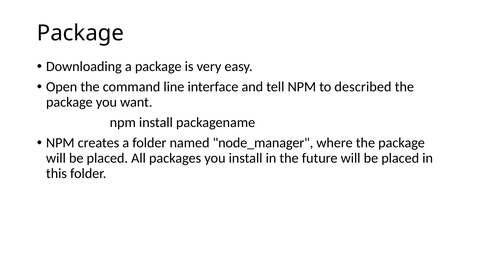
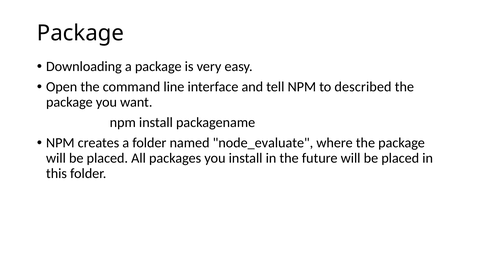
node_manager: node_manager -> node_evaluate
